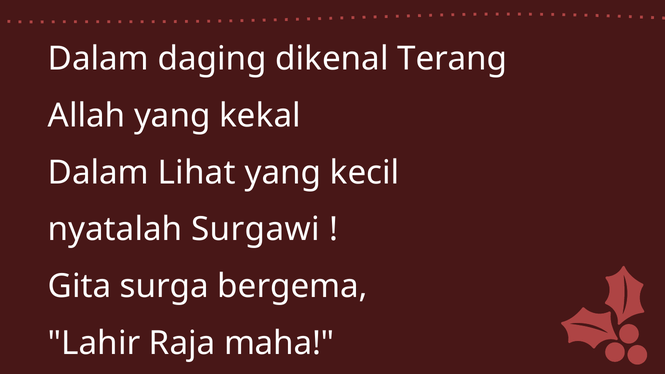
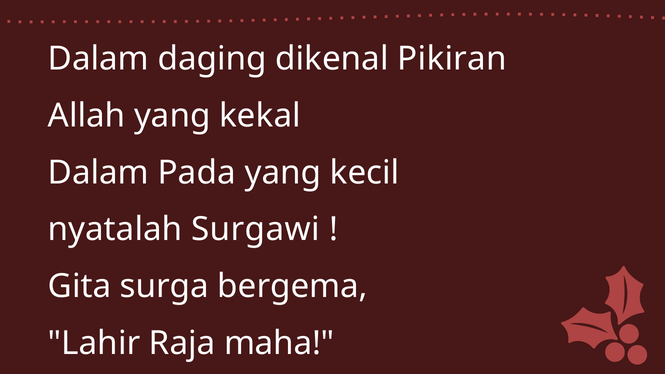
Terang: Terang -> Pikiran
Lihat: Lihat -> Pada
